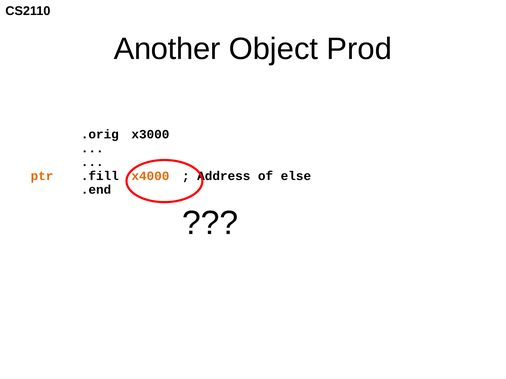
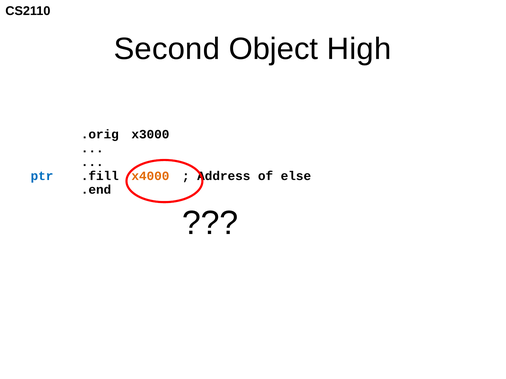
Another: Another -> Second
Prod: Prod -> High
ptr colour: orange -> blue
